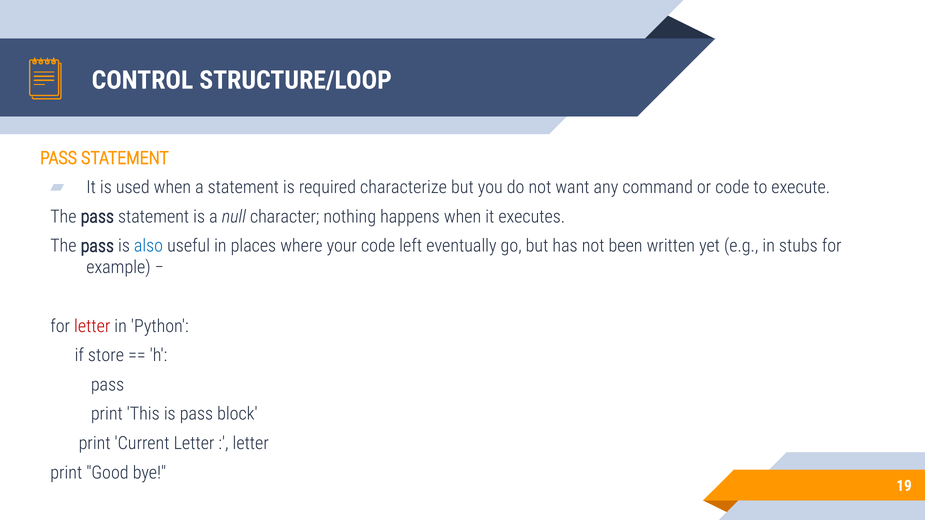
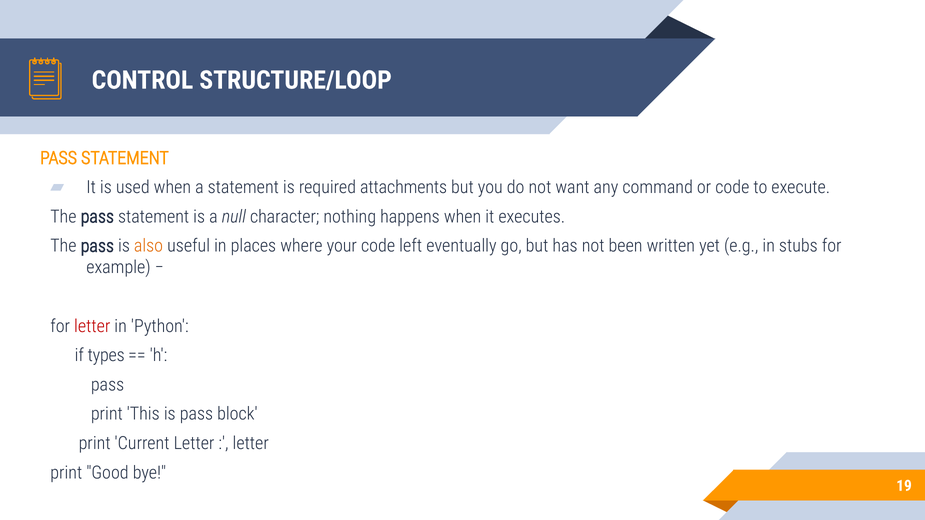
characterize: characterize -> attachments
also colour: blue -> orange
store: store -> types
